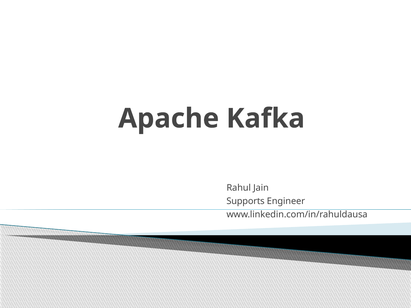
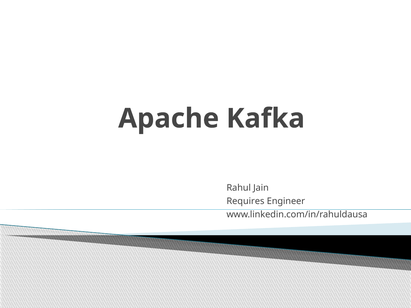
Supports: Supports -> Requires
